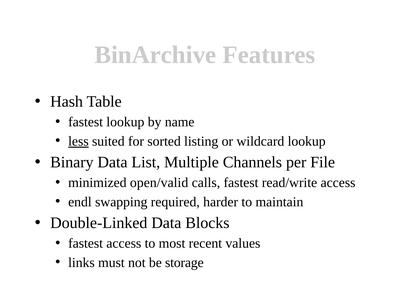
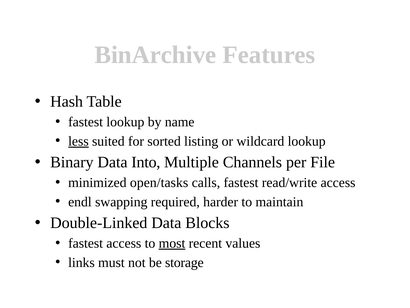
List: List -> Into
open/valid: open/valid -> open/tasks
most underline: none -> present
